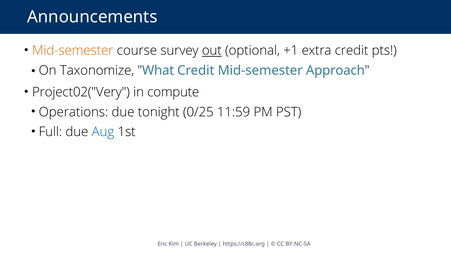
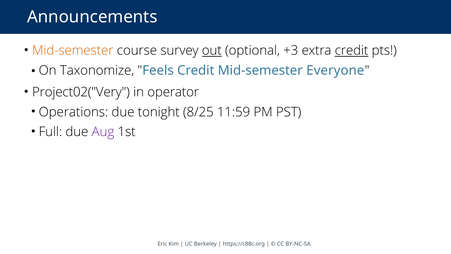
+1: +1 -> +3
credit at (352, 51) underline: none -> present
What: What -> Feels
Approach: Approach -> Everyone
compute: compute -> operator
0/25: 0/25 -> 8/25
Aug colour: blue -> purple
